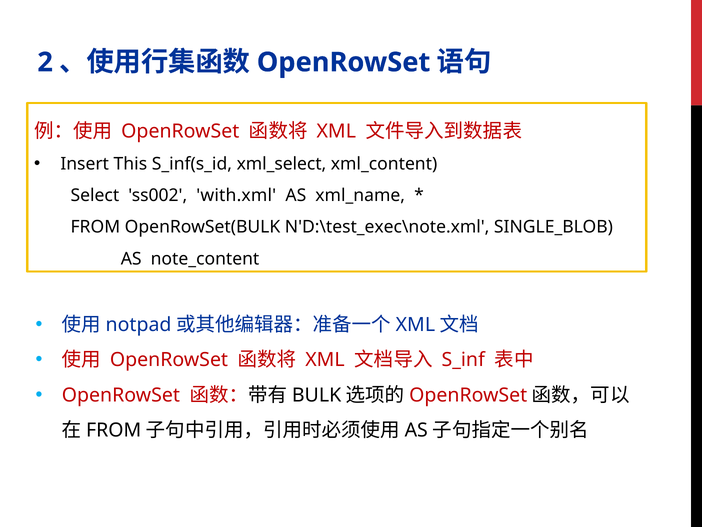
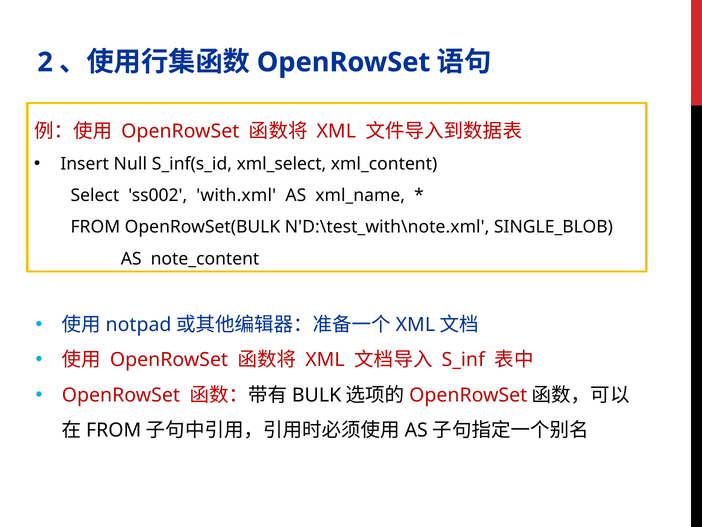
This: This -> Null
N'D:\test_exec\note.xml: N'D:\test_exec\note.xml -> N'D:\test_with\note.xml
